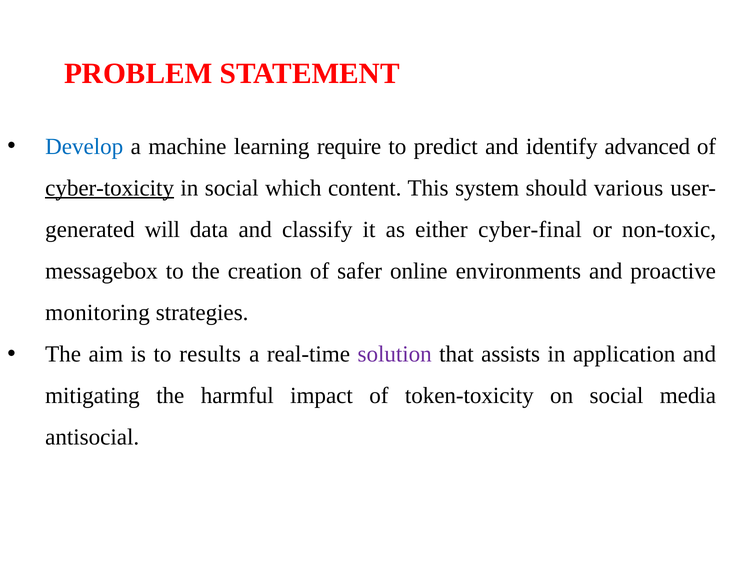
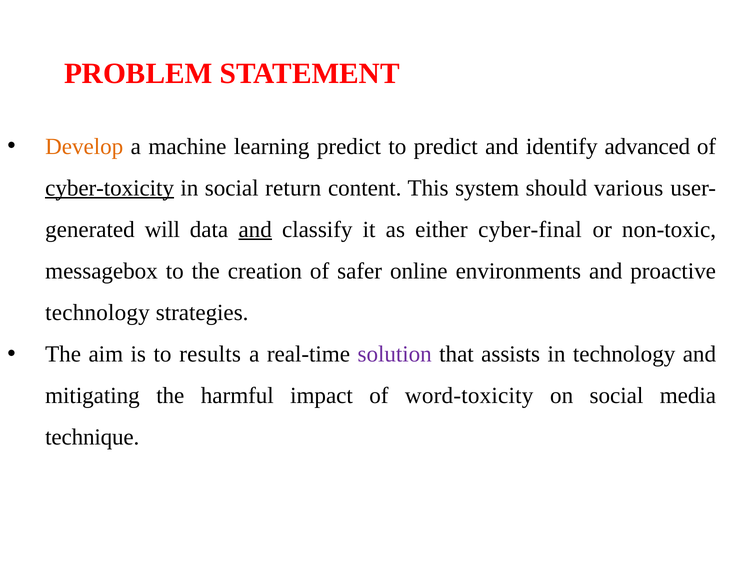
Develop colour: blue -> orange
learning require: require -> predict
which: which -> return
and at (255, 230) underline: none -> present
monitoring at (98, 313): monitoring -> technology
in application: application -> technology
token-toxicity: token-toxicity -> word-toxicity
antisocial: antisocial -> technique
